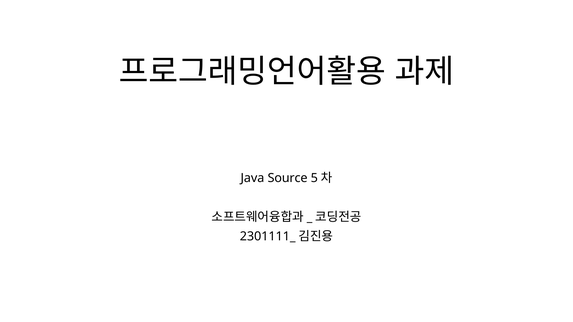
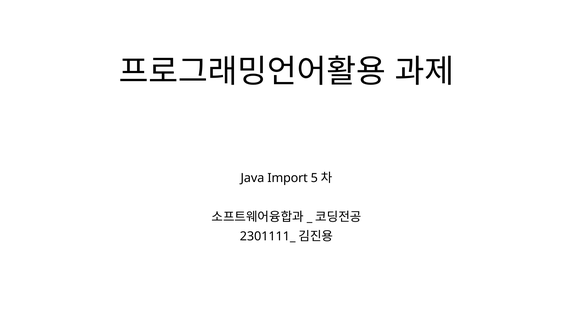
Source: Source -> Import
